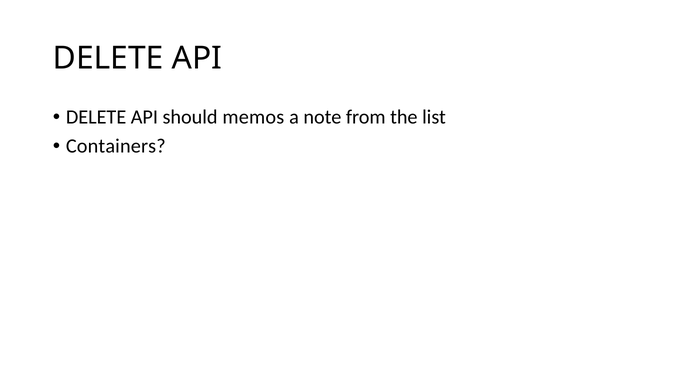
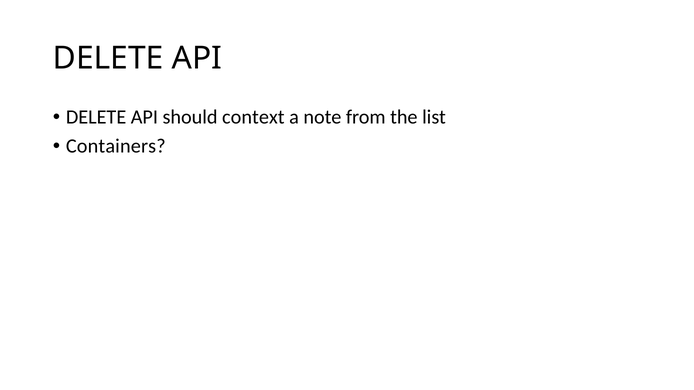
memos: memos -> context
